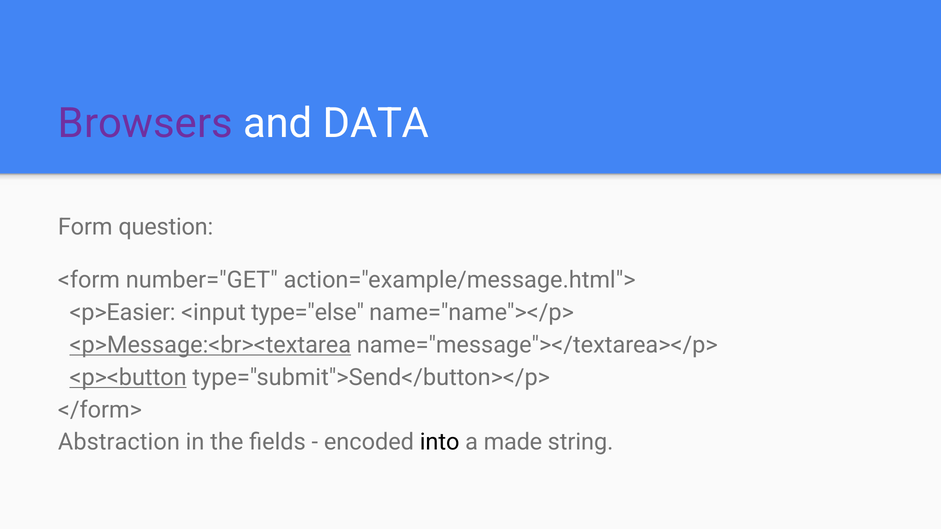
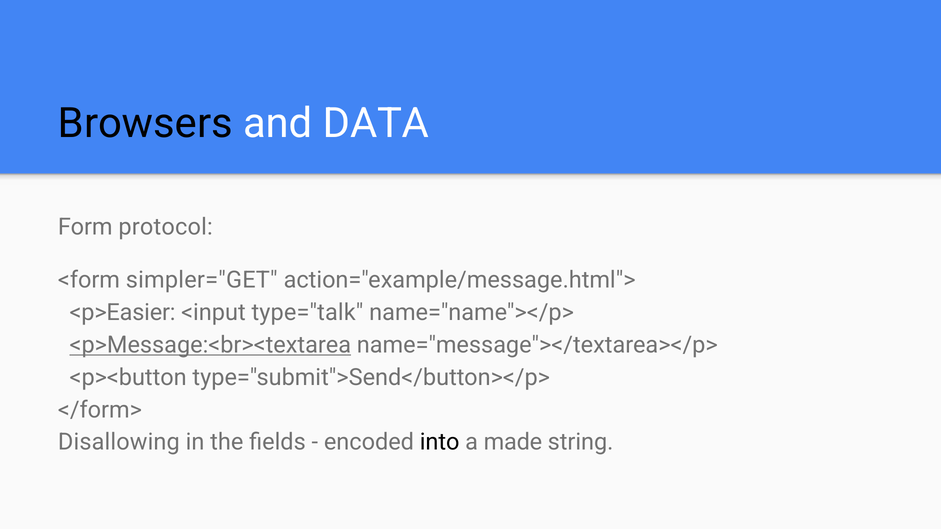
Browsers colour: purple -> black
question: question -> protocol
number="GET: number="GET -> simpler="GET
type="else: type="else -> type="talk
<p><button underline: present -> none
Abstraction: Abstraction -> Disallowing
